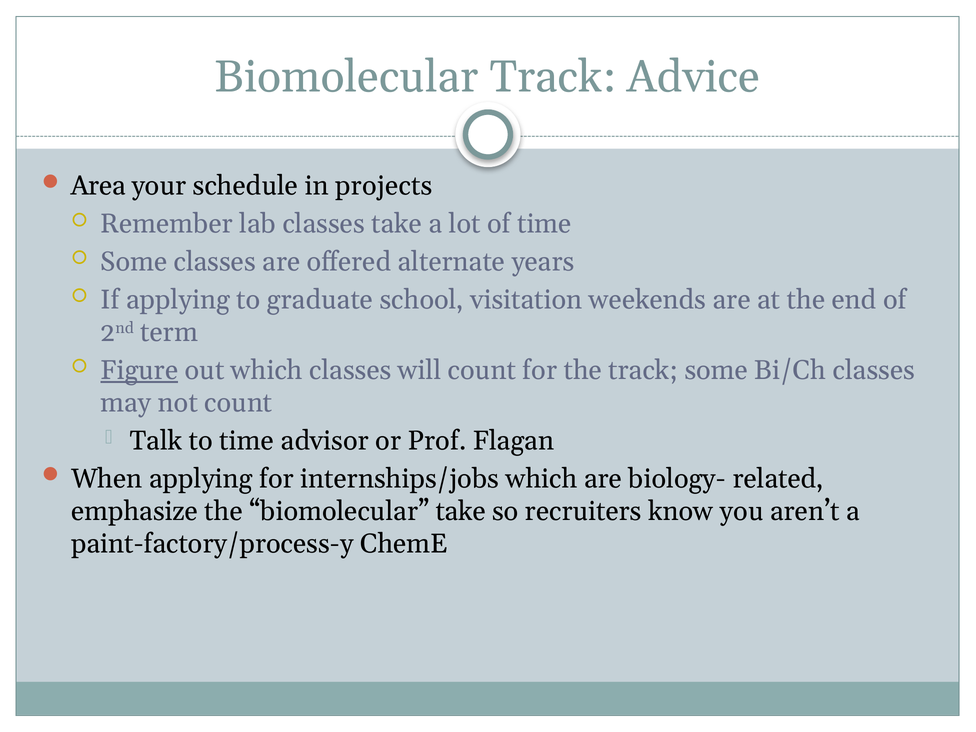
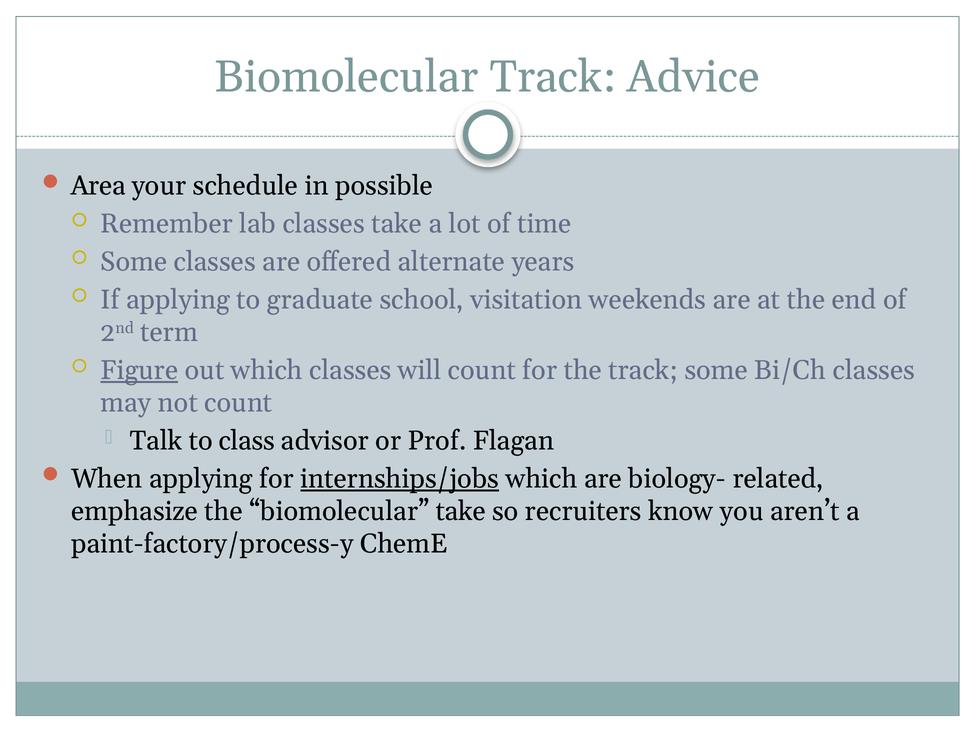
projects: projects -> possible
to time: time -> class
internships/jobs underline: none -> present
